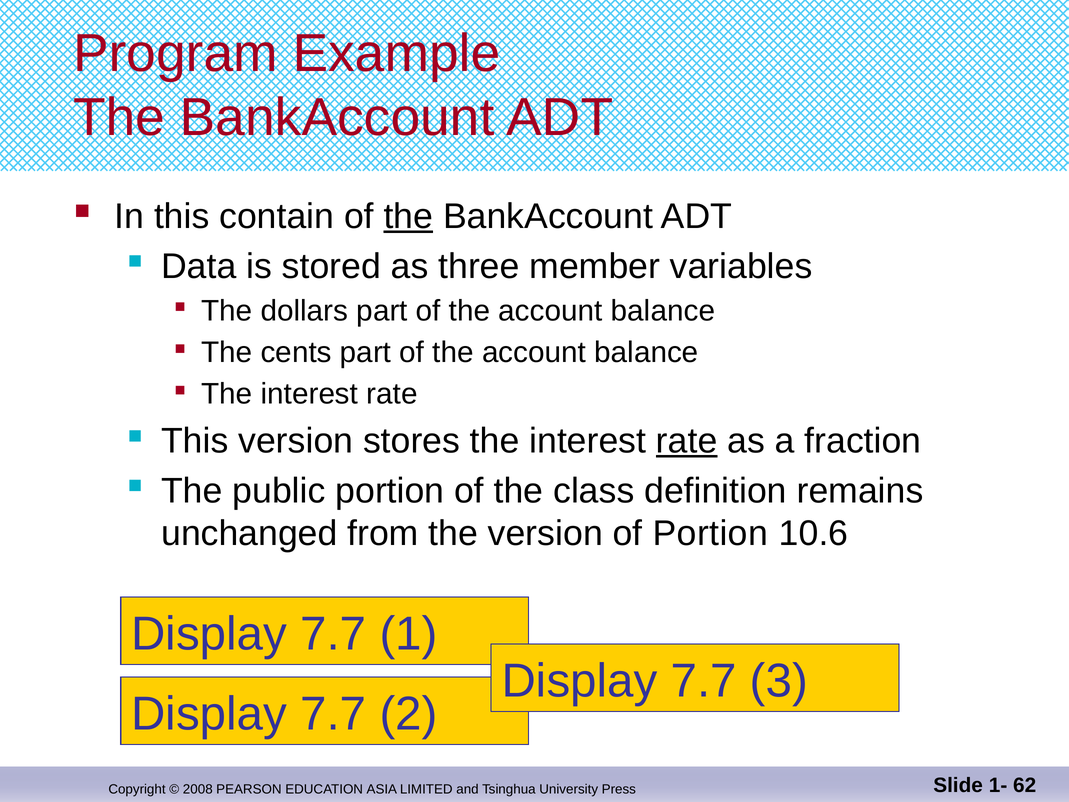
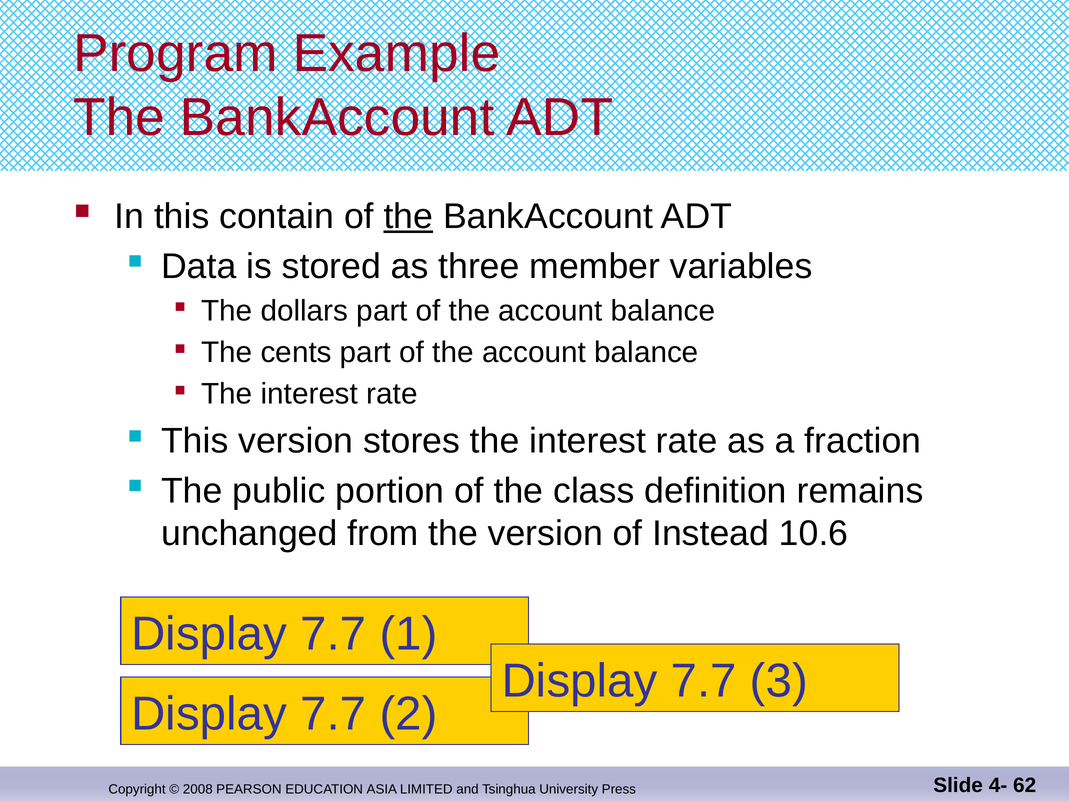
rate at (687, 441) underline: present -> none
of Portion: Portion -> Instead
1-: 1- -> 4-
